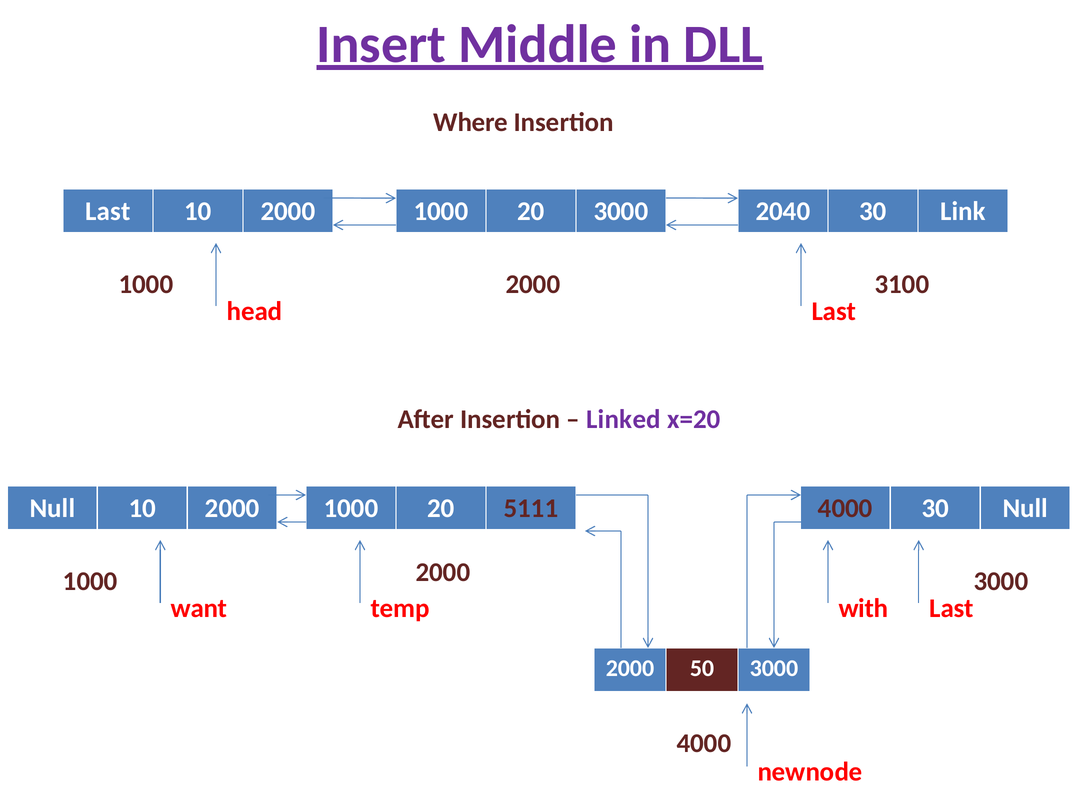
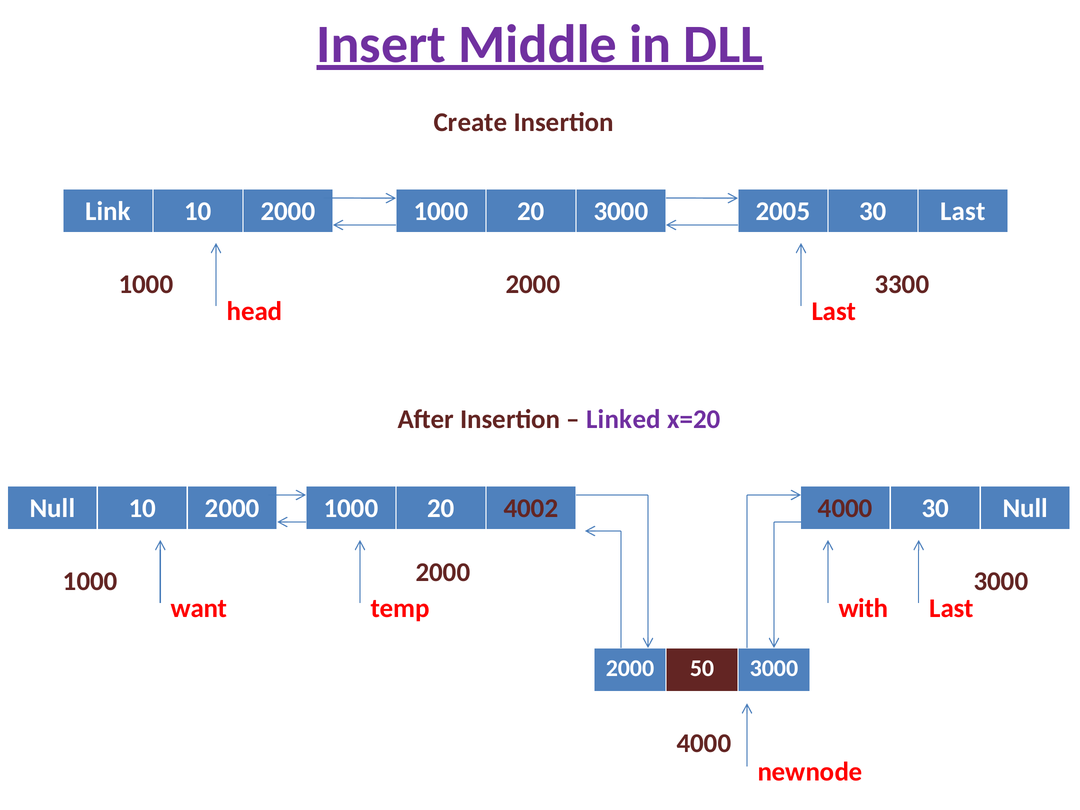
Where: Where -> Create
Last at (108, 211): Last -> Link
2040: 2040 -> 2005
30 Link: Link -> Last
3100: 3100 -> 3300
5111: 5111 -> 4002
